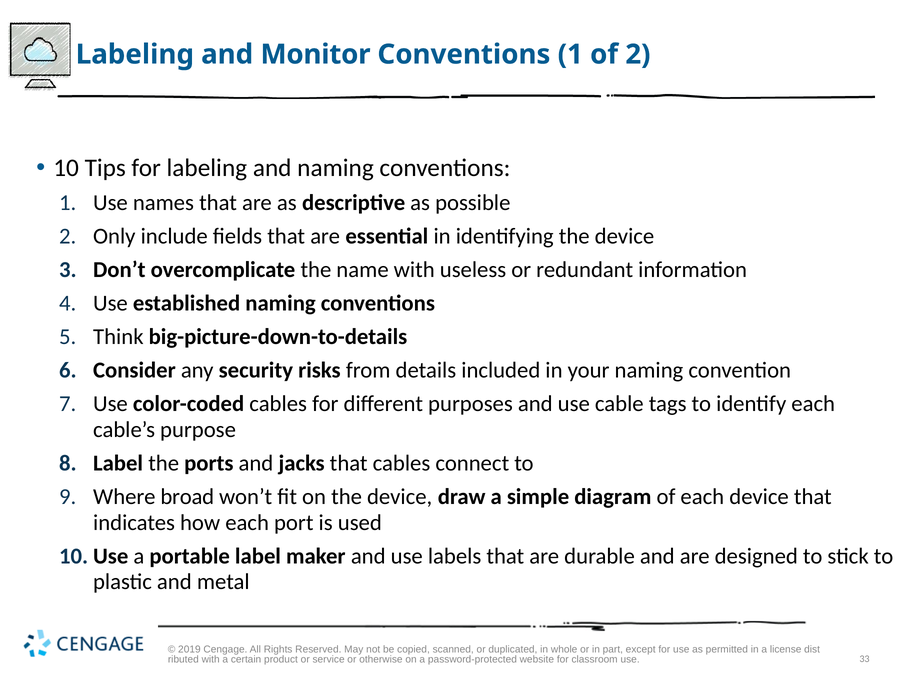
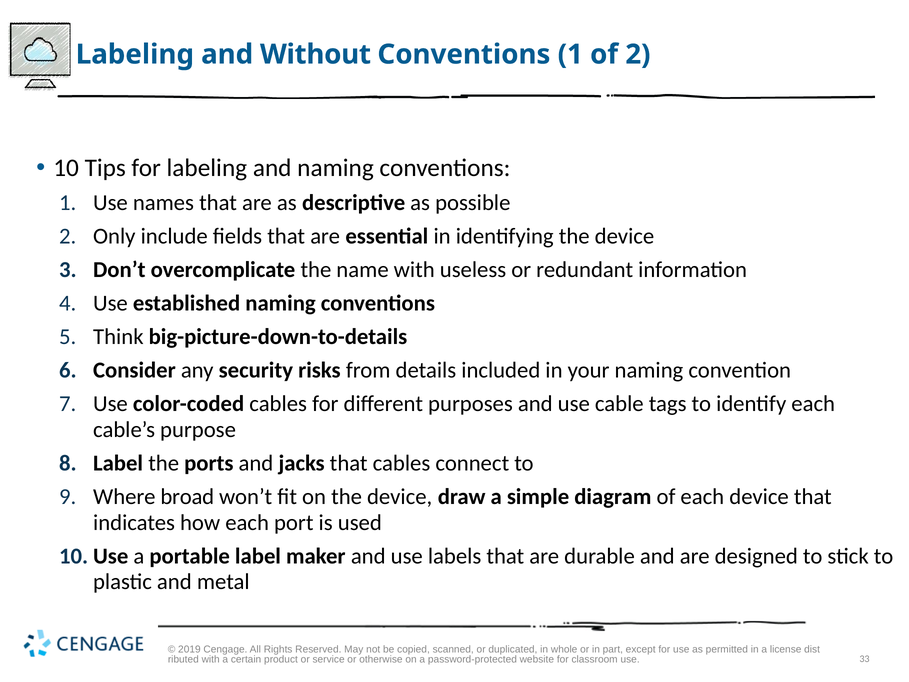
Monitor: Monitor -> Without
